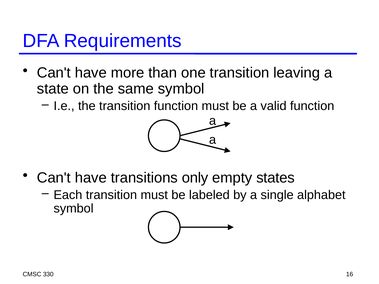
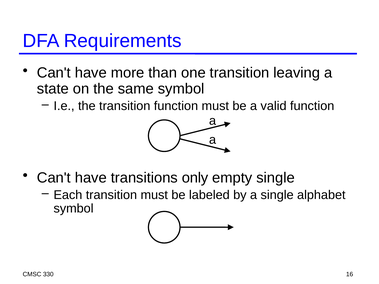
empty states: states -> single
